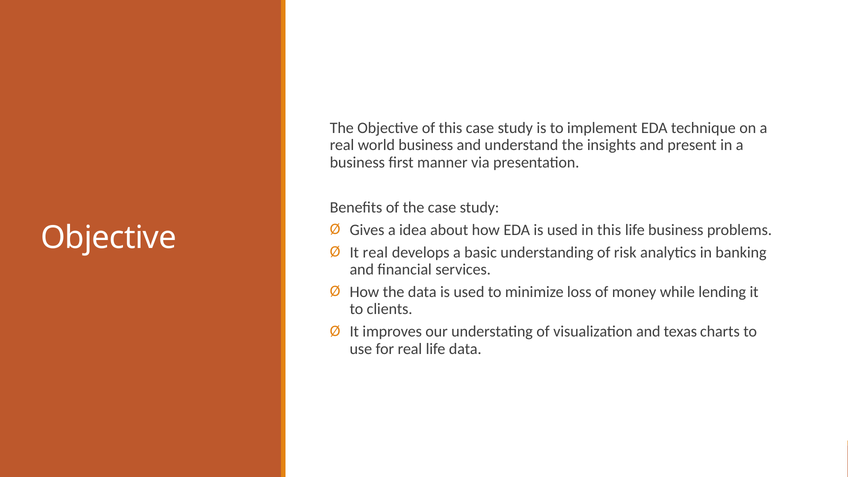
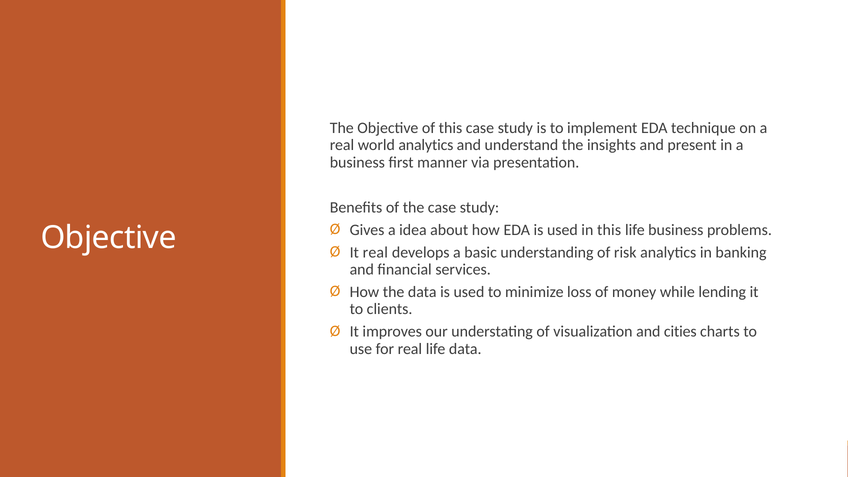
world business: business -> analytics
texas: texas -> cities
